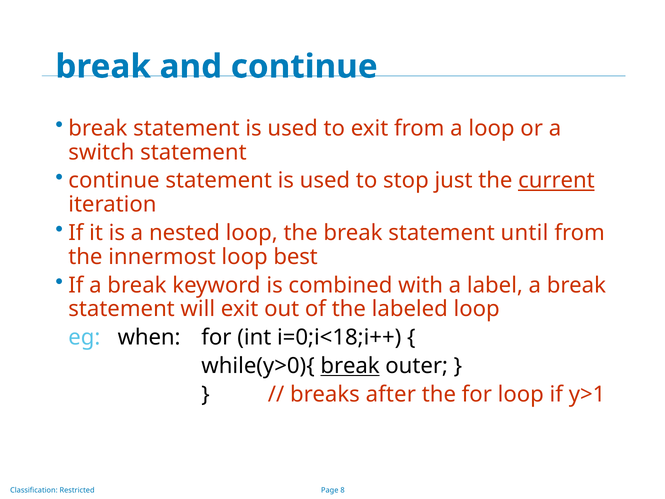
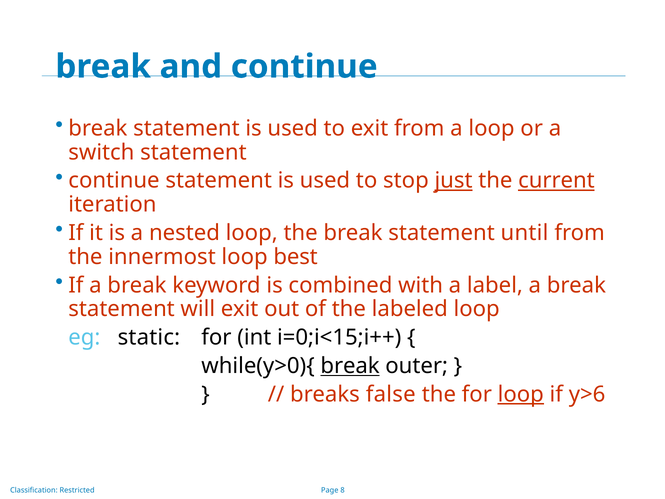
just underline: none -> present
when: when -> static
i=0;i<18;i++: i=0;i<18;i++ -> i=0;i<15;i++
after: after -> false
loop at (521, 394) underline: none -> present
y>1: y>1 -> y>6
